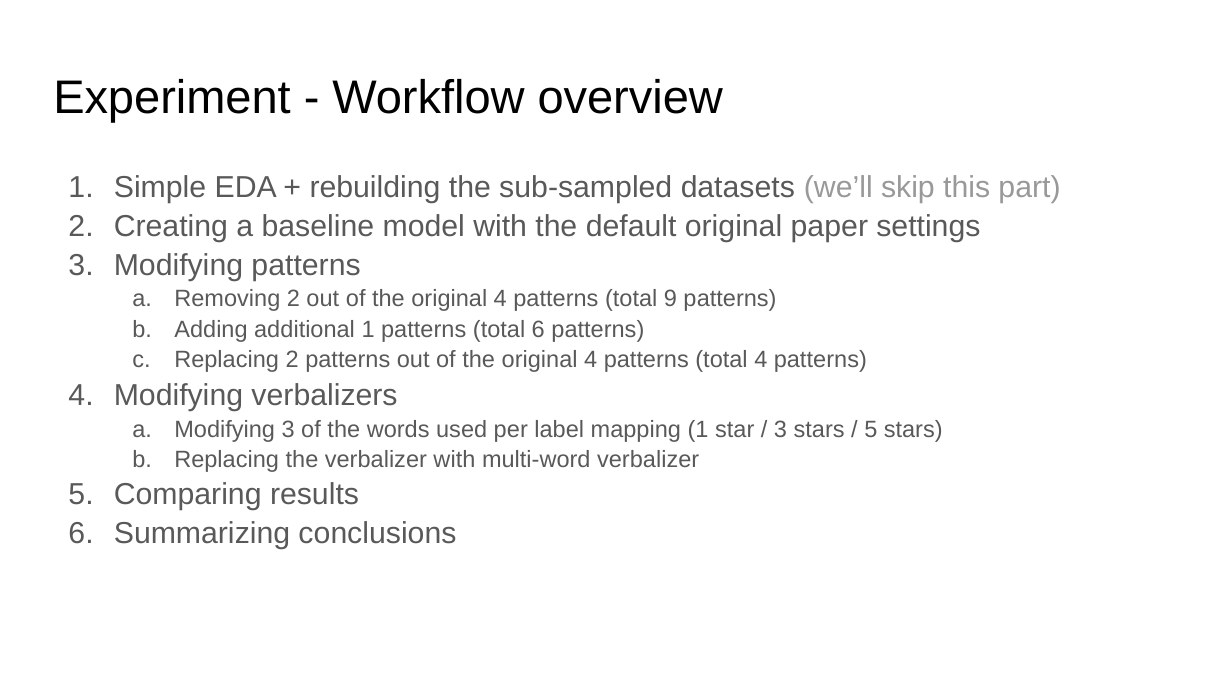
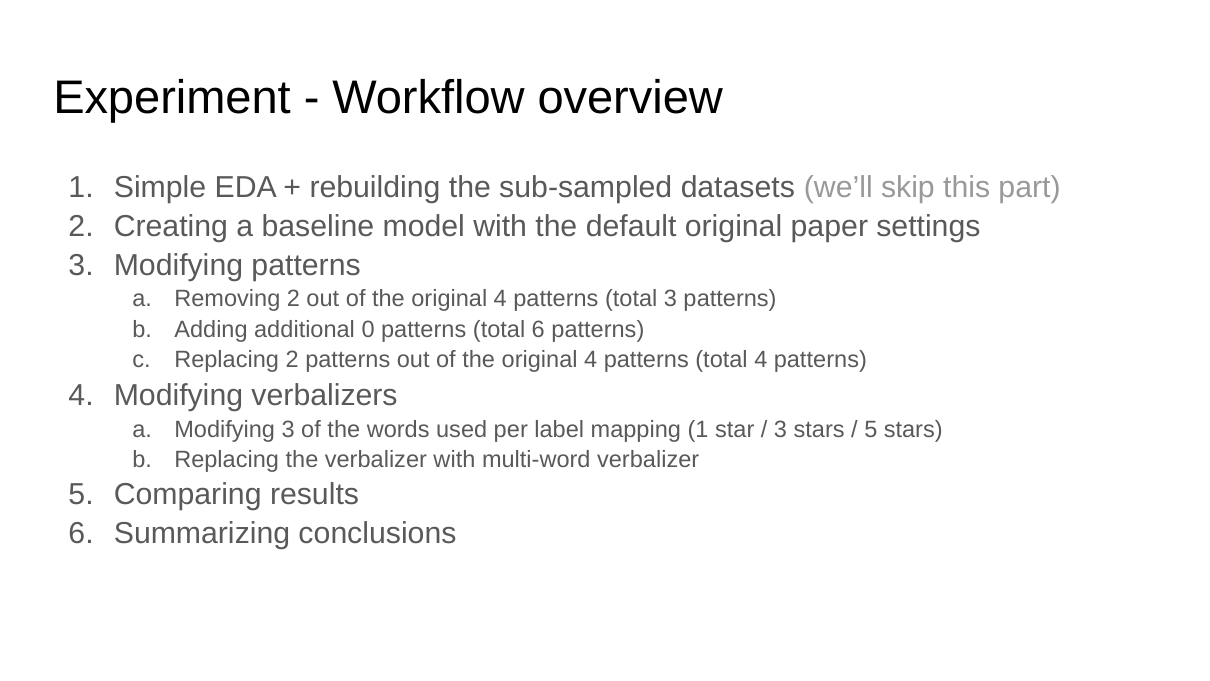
total 9: 9 -> 3
additional 1: 1 -> 0
